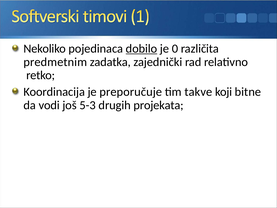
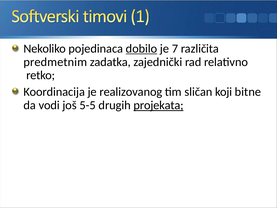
0: 0 -> 7
preporučuje: preporučuje -> realizovanog
takve: takve -> sličan
5-3: 5-3 -> 5-5
projekata underline: none -> present
